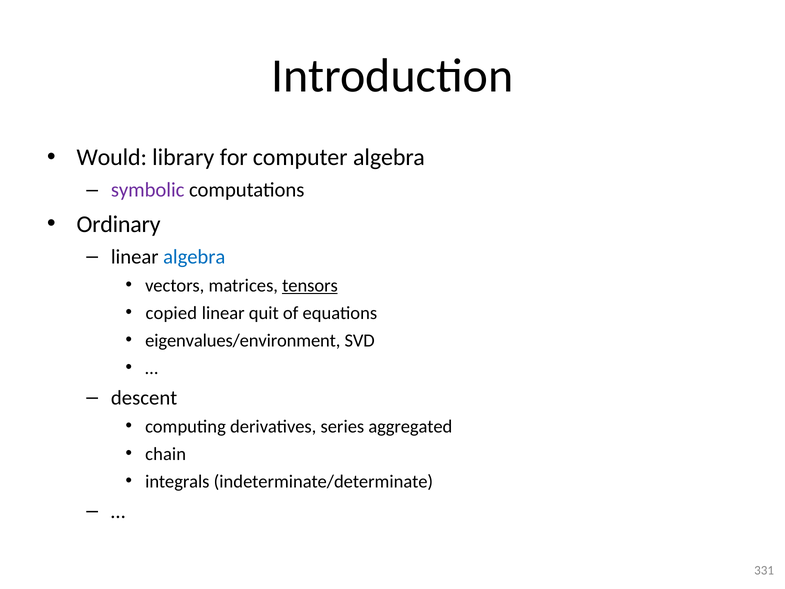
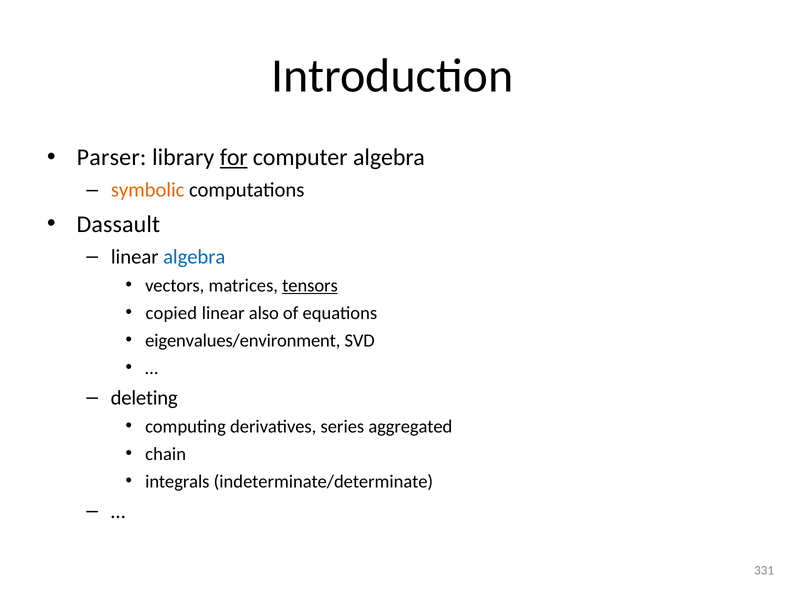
Would: Would -> Parser
for underline: none -> present
symbolic colour: purple -> orange
Ordinary: Ordinary -> Dassault
quit: quit -> also
descent: descent -> deleting
